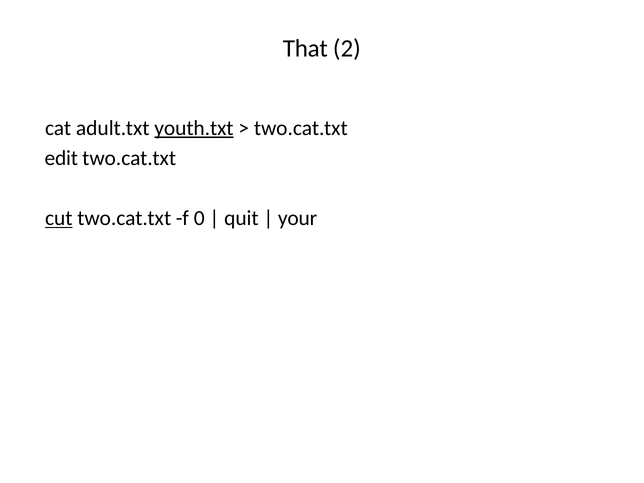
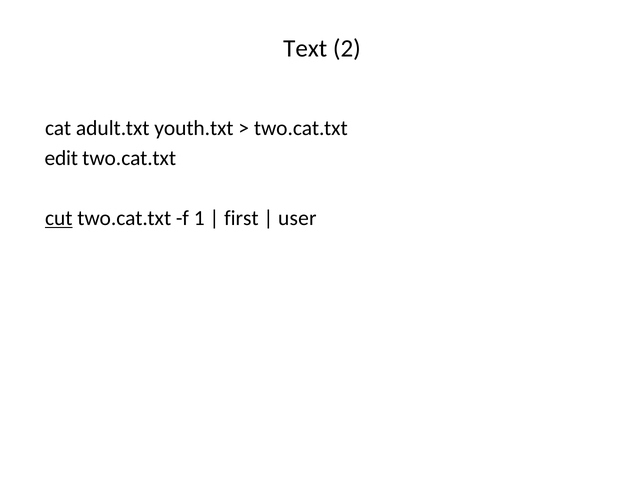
That: That -> Text
youth.txt underline: present -> none
0: 0 -> 1
quit: quit -> first
your: your -> user
